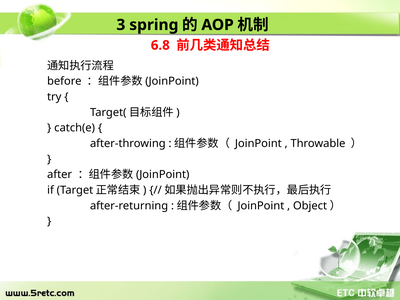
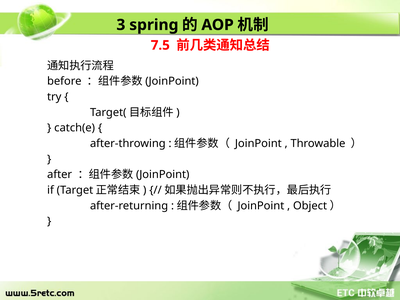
6.8: 6.8 -> 7.5
